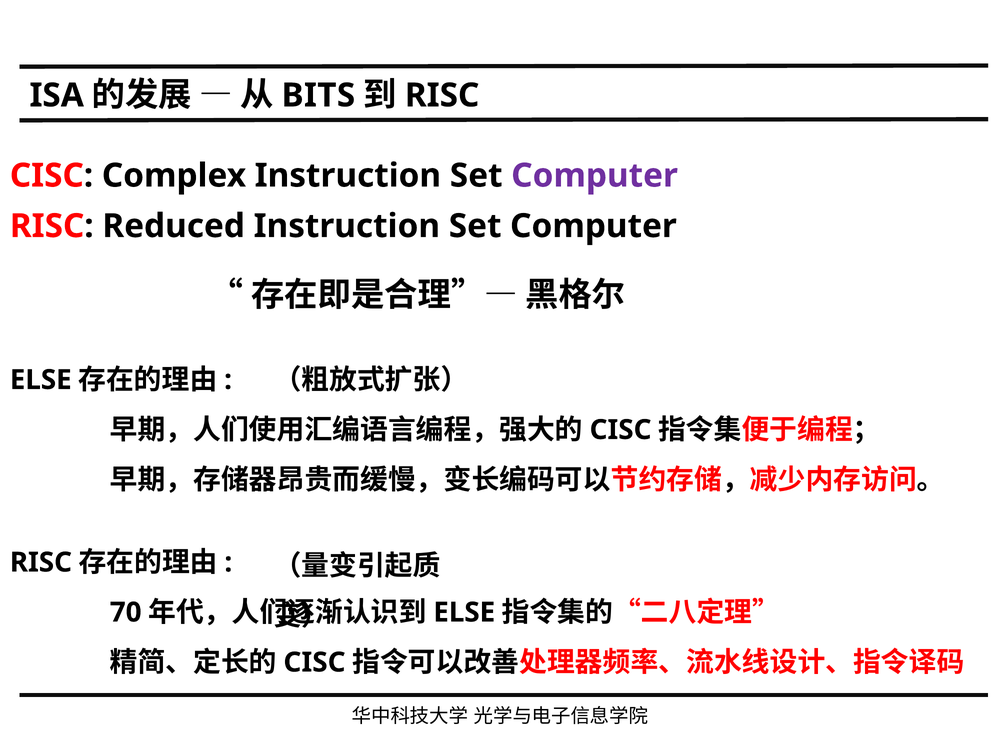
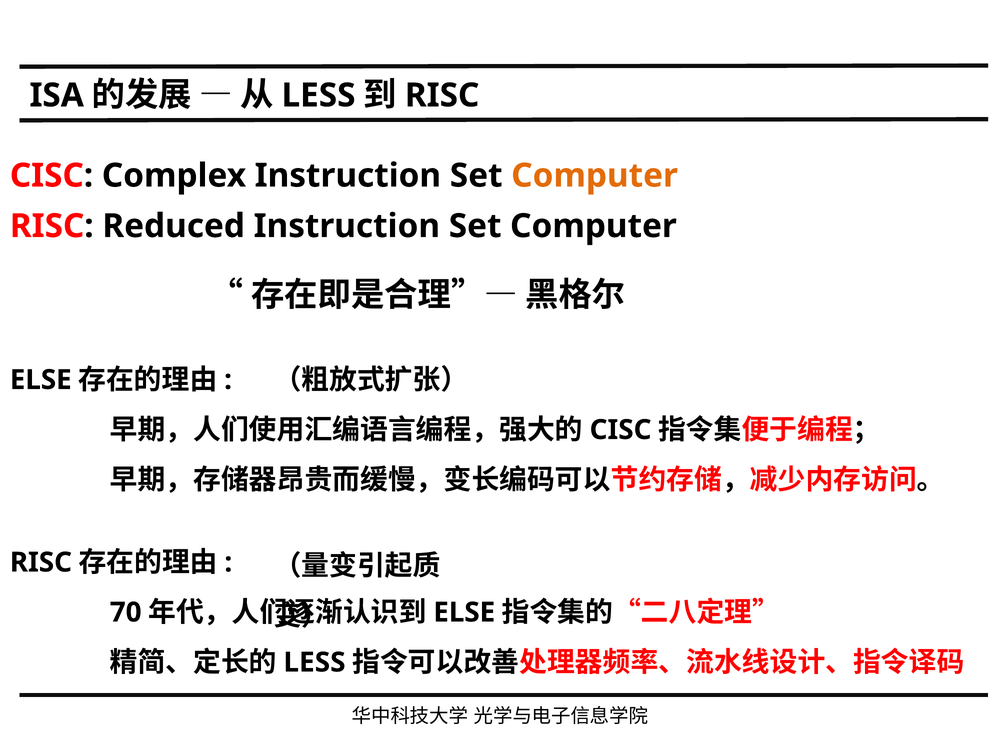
BITS at (318, 95): BITS -> LESS
Computer at (595, 176) colour: purple -> orange
CISC at (314, 662): CISC -> LESS
